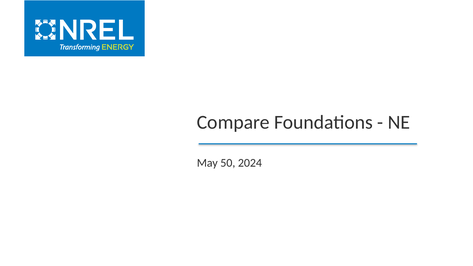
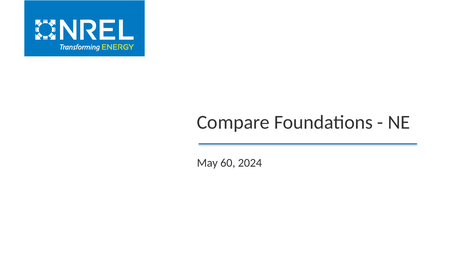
50: 50 -> 60
